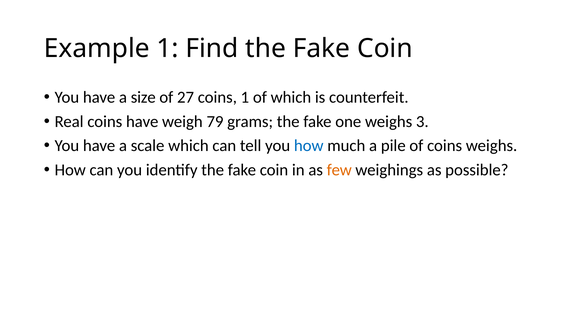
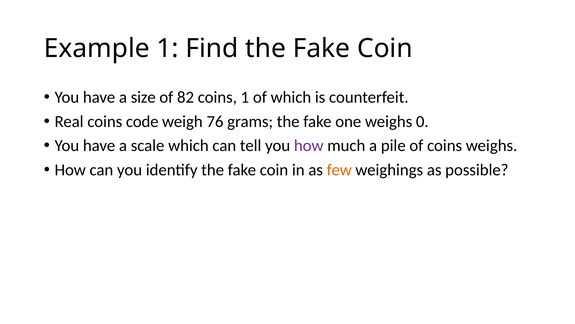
27: 27 -> 82
coins have: have -> code
79: 79 -> 76
3: 3 -> 0
how at (309, 145) colour: blue -> purple
